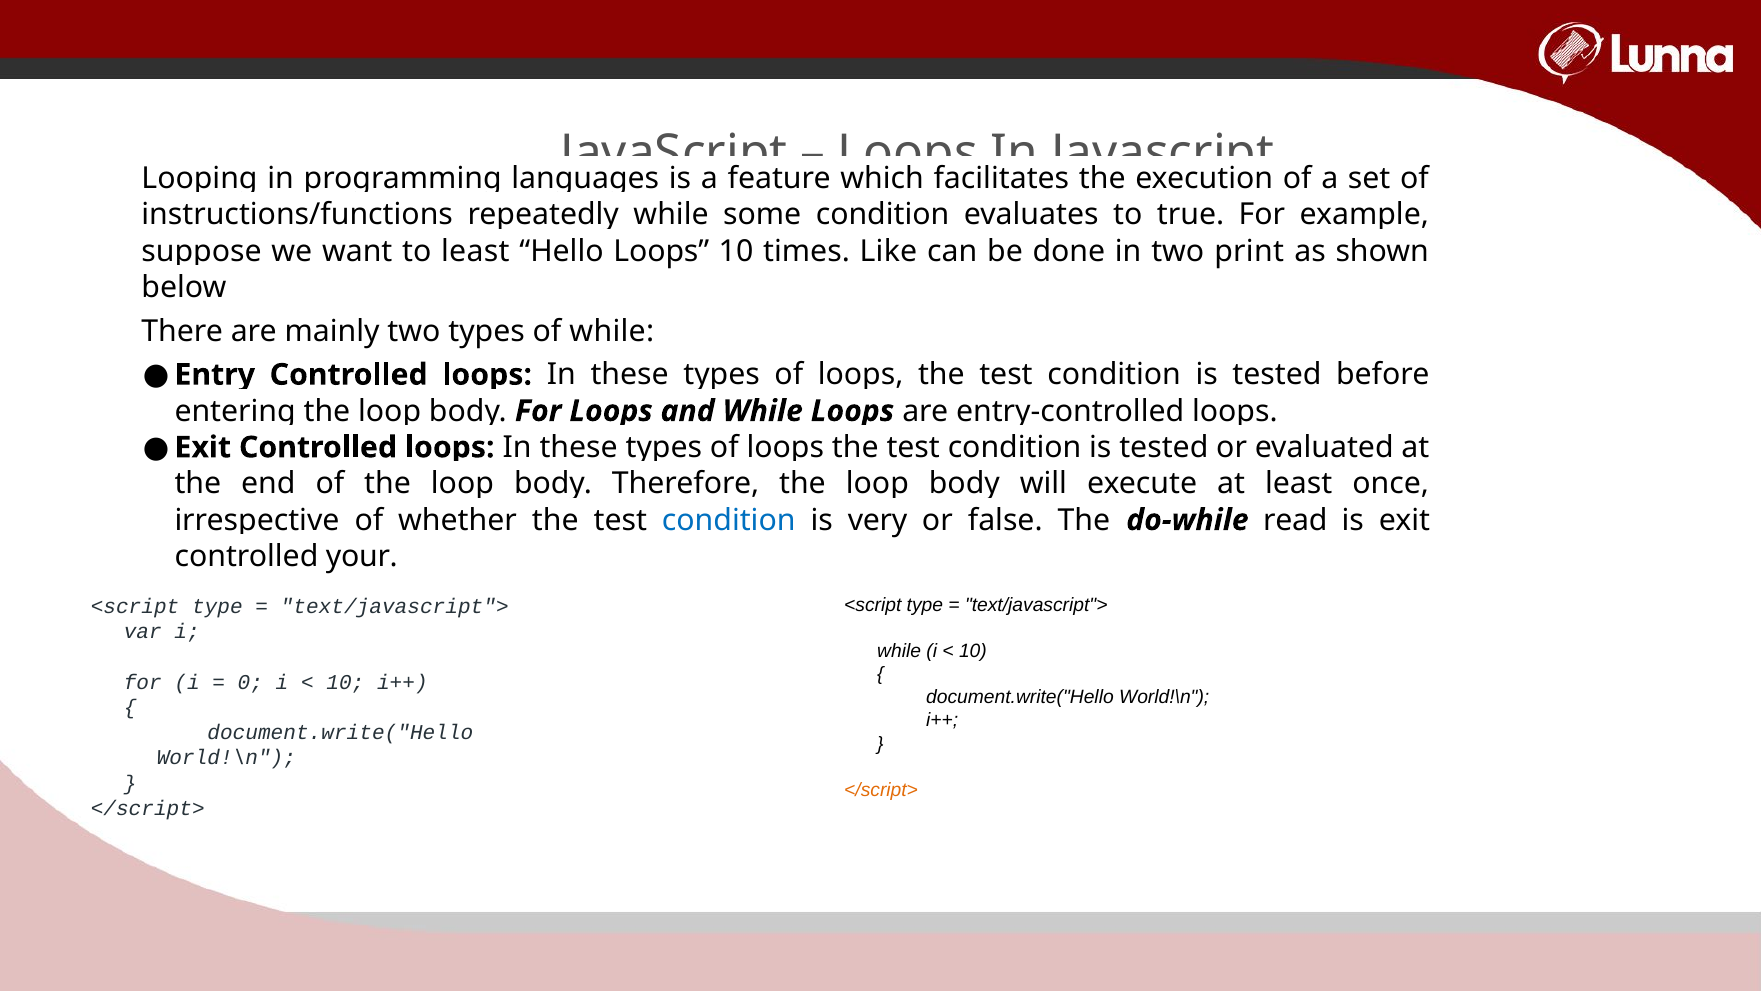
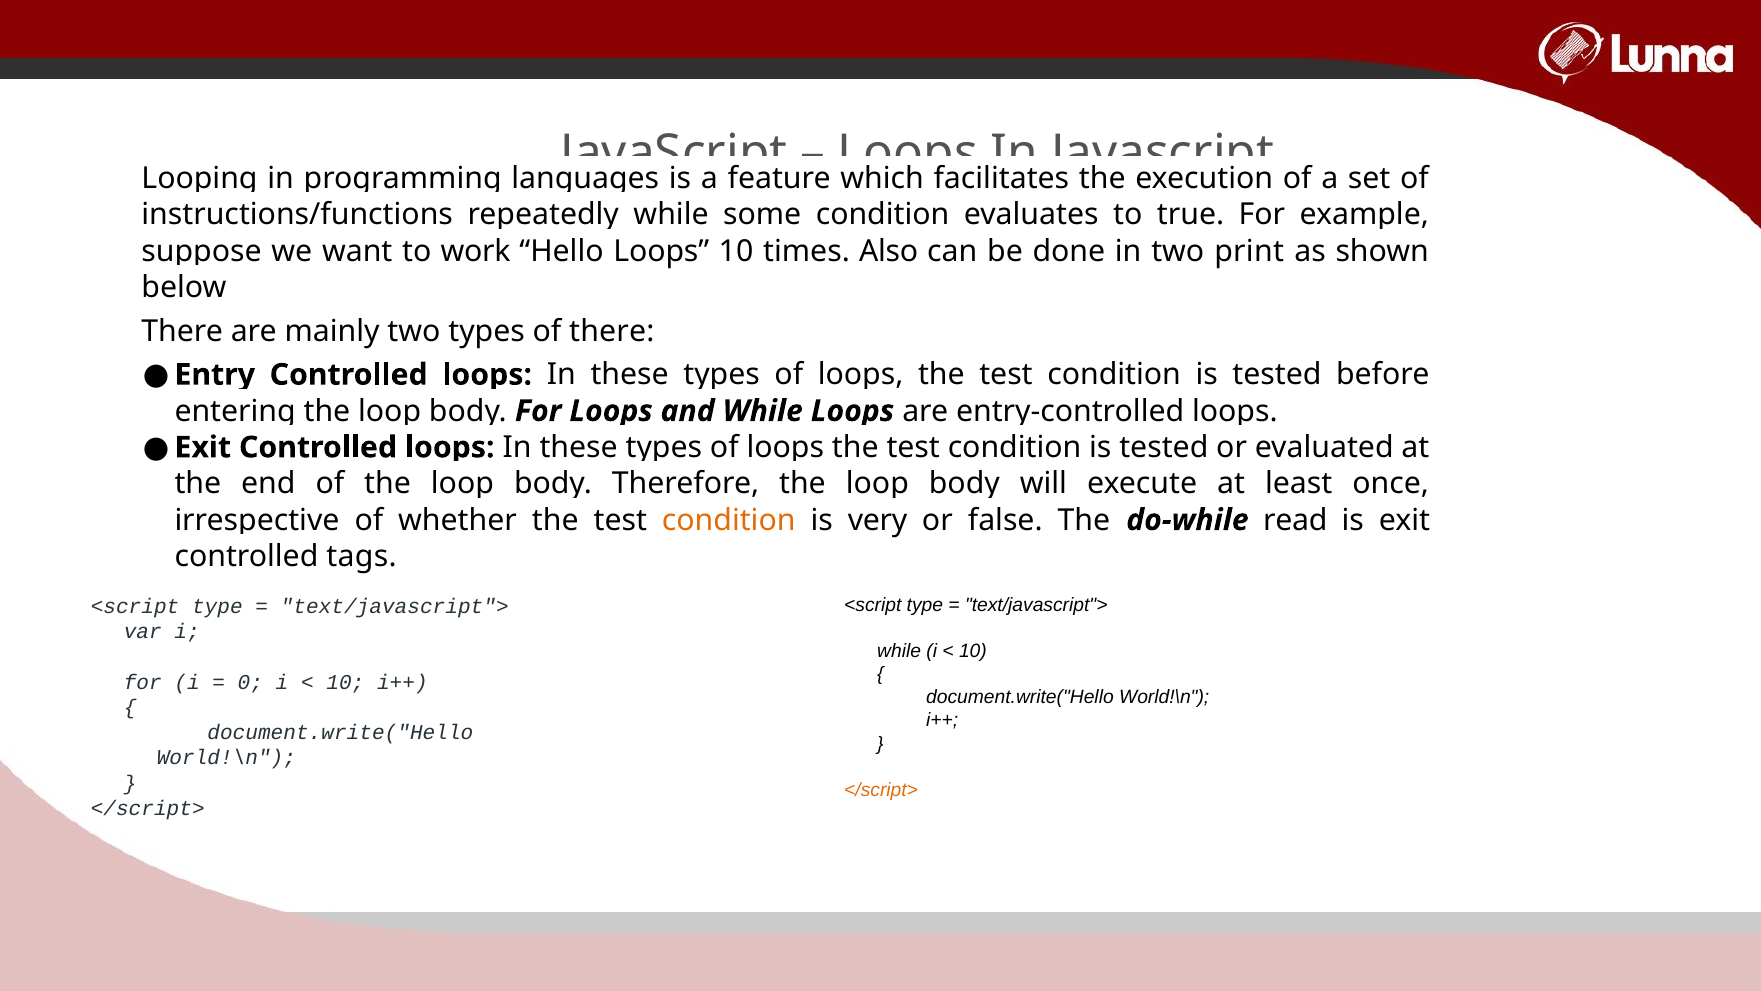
to least: least -> work
Like: Like -> Also
of while: while -> there
condition at (729, 520) colour: blue -> orange
your: your -> tags
